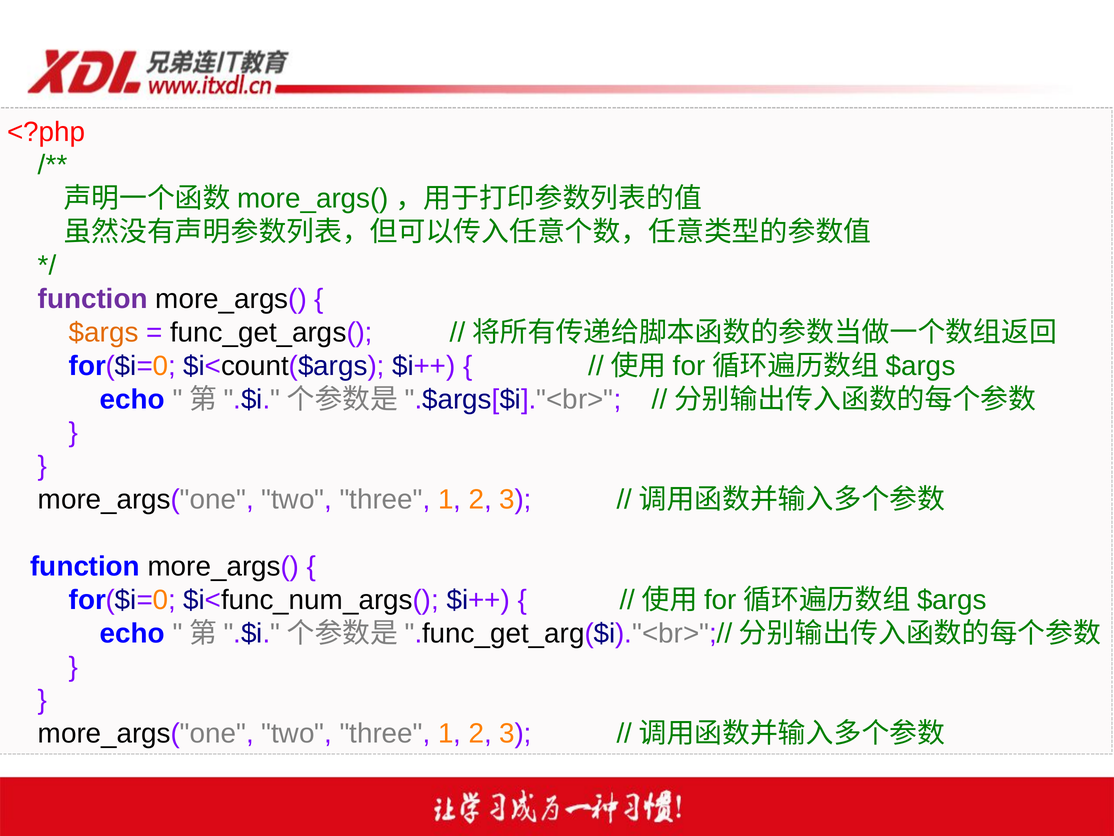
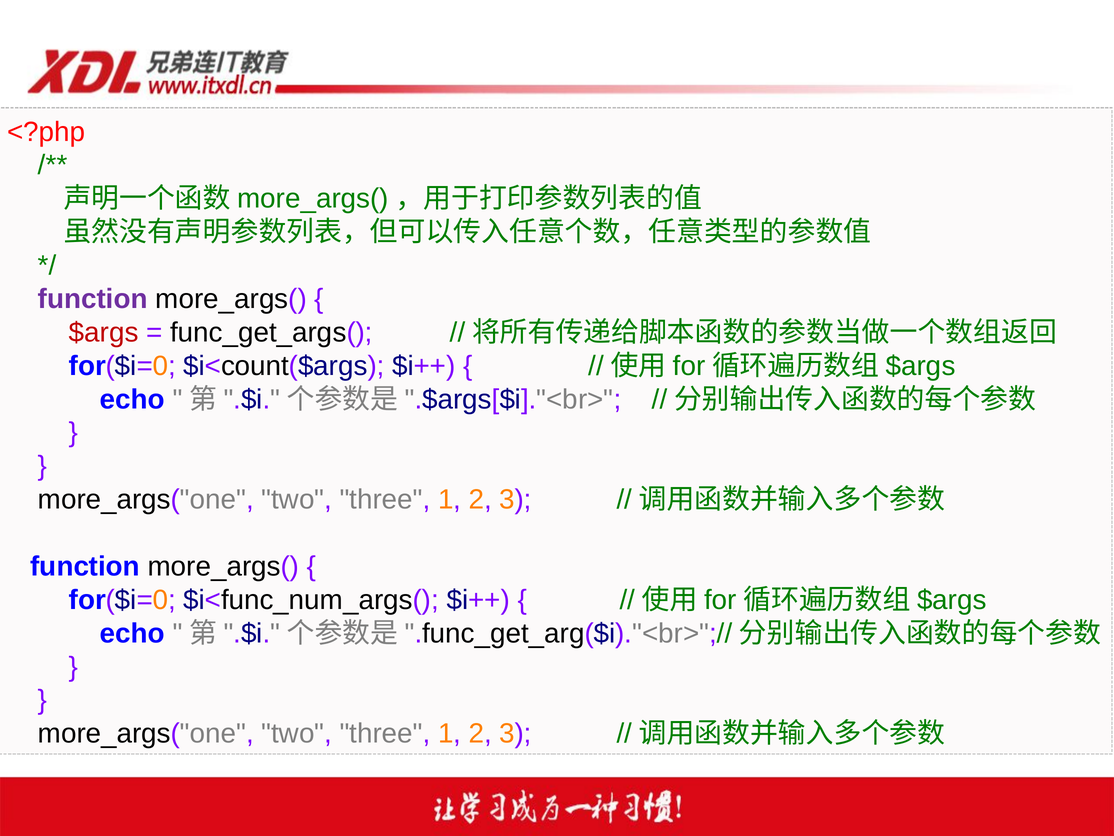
$args colour: orange -> red
